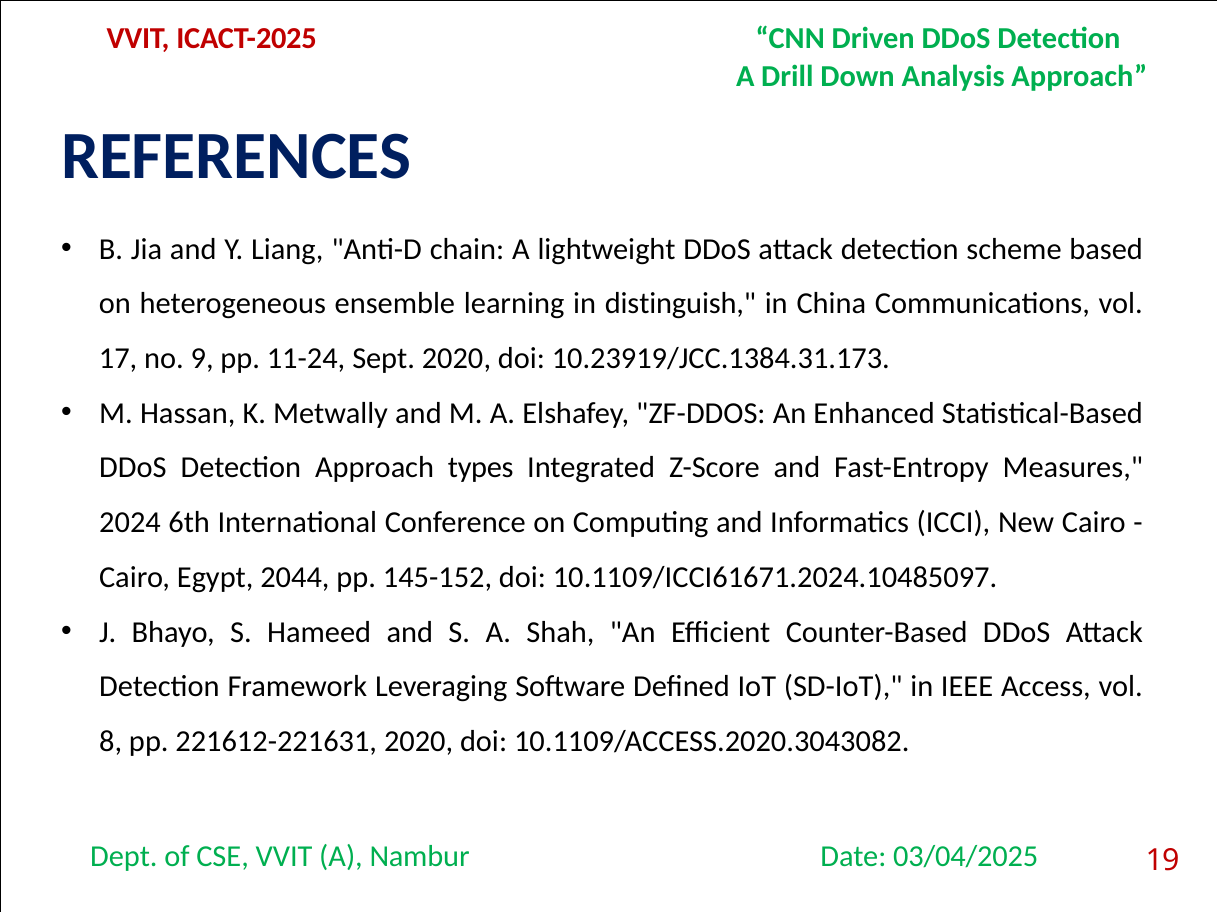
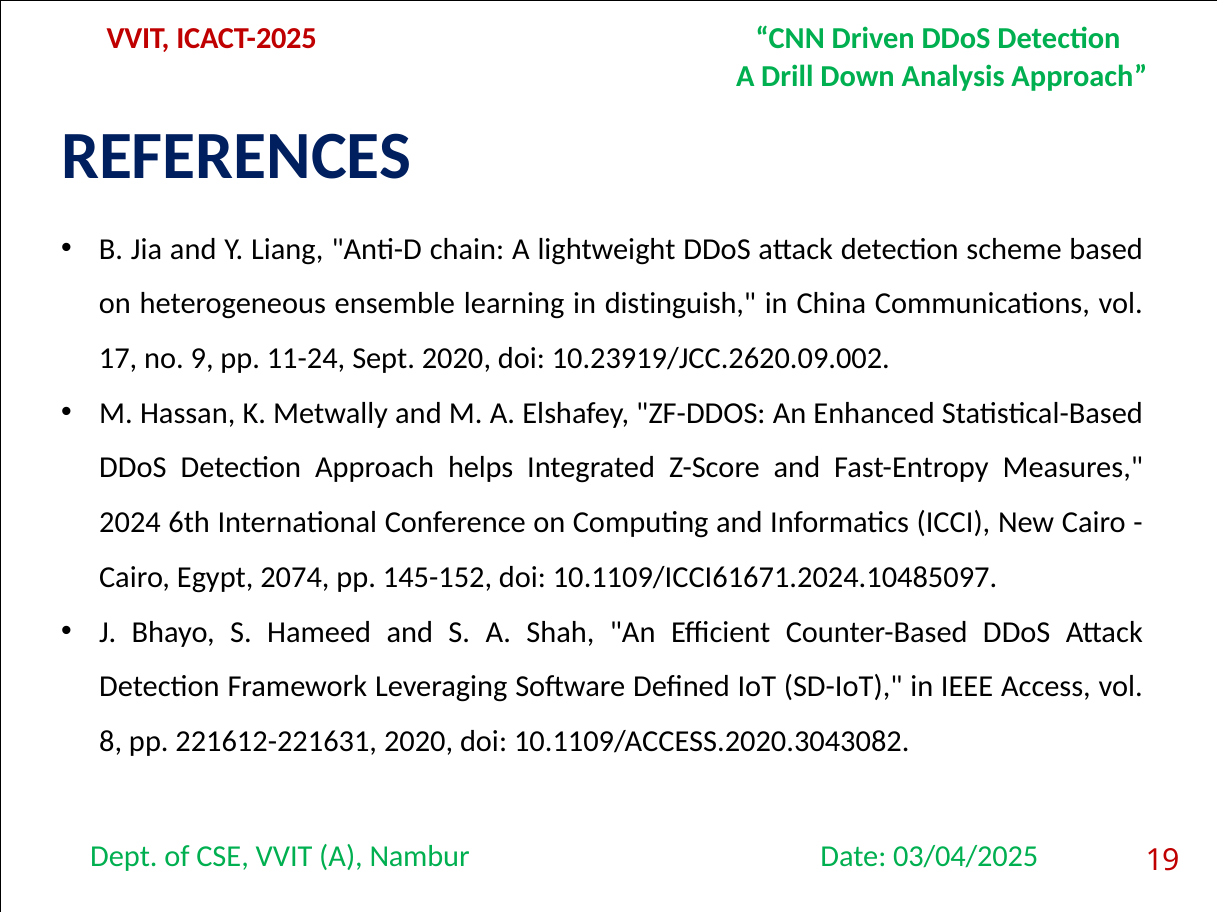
10.23919/JCC.1384.31.173: 10.23919/JCC.1384.31.173 -> 10.23919/JCC.2620.09.002
types: types -> helps
2044: 2044 -> 2074
